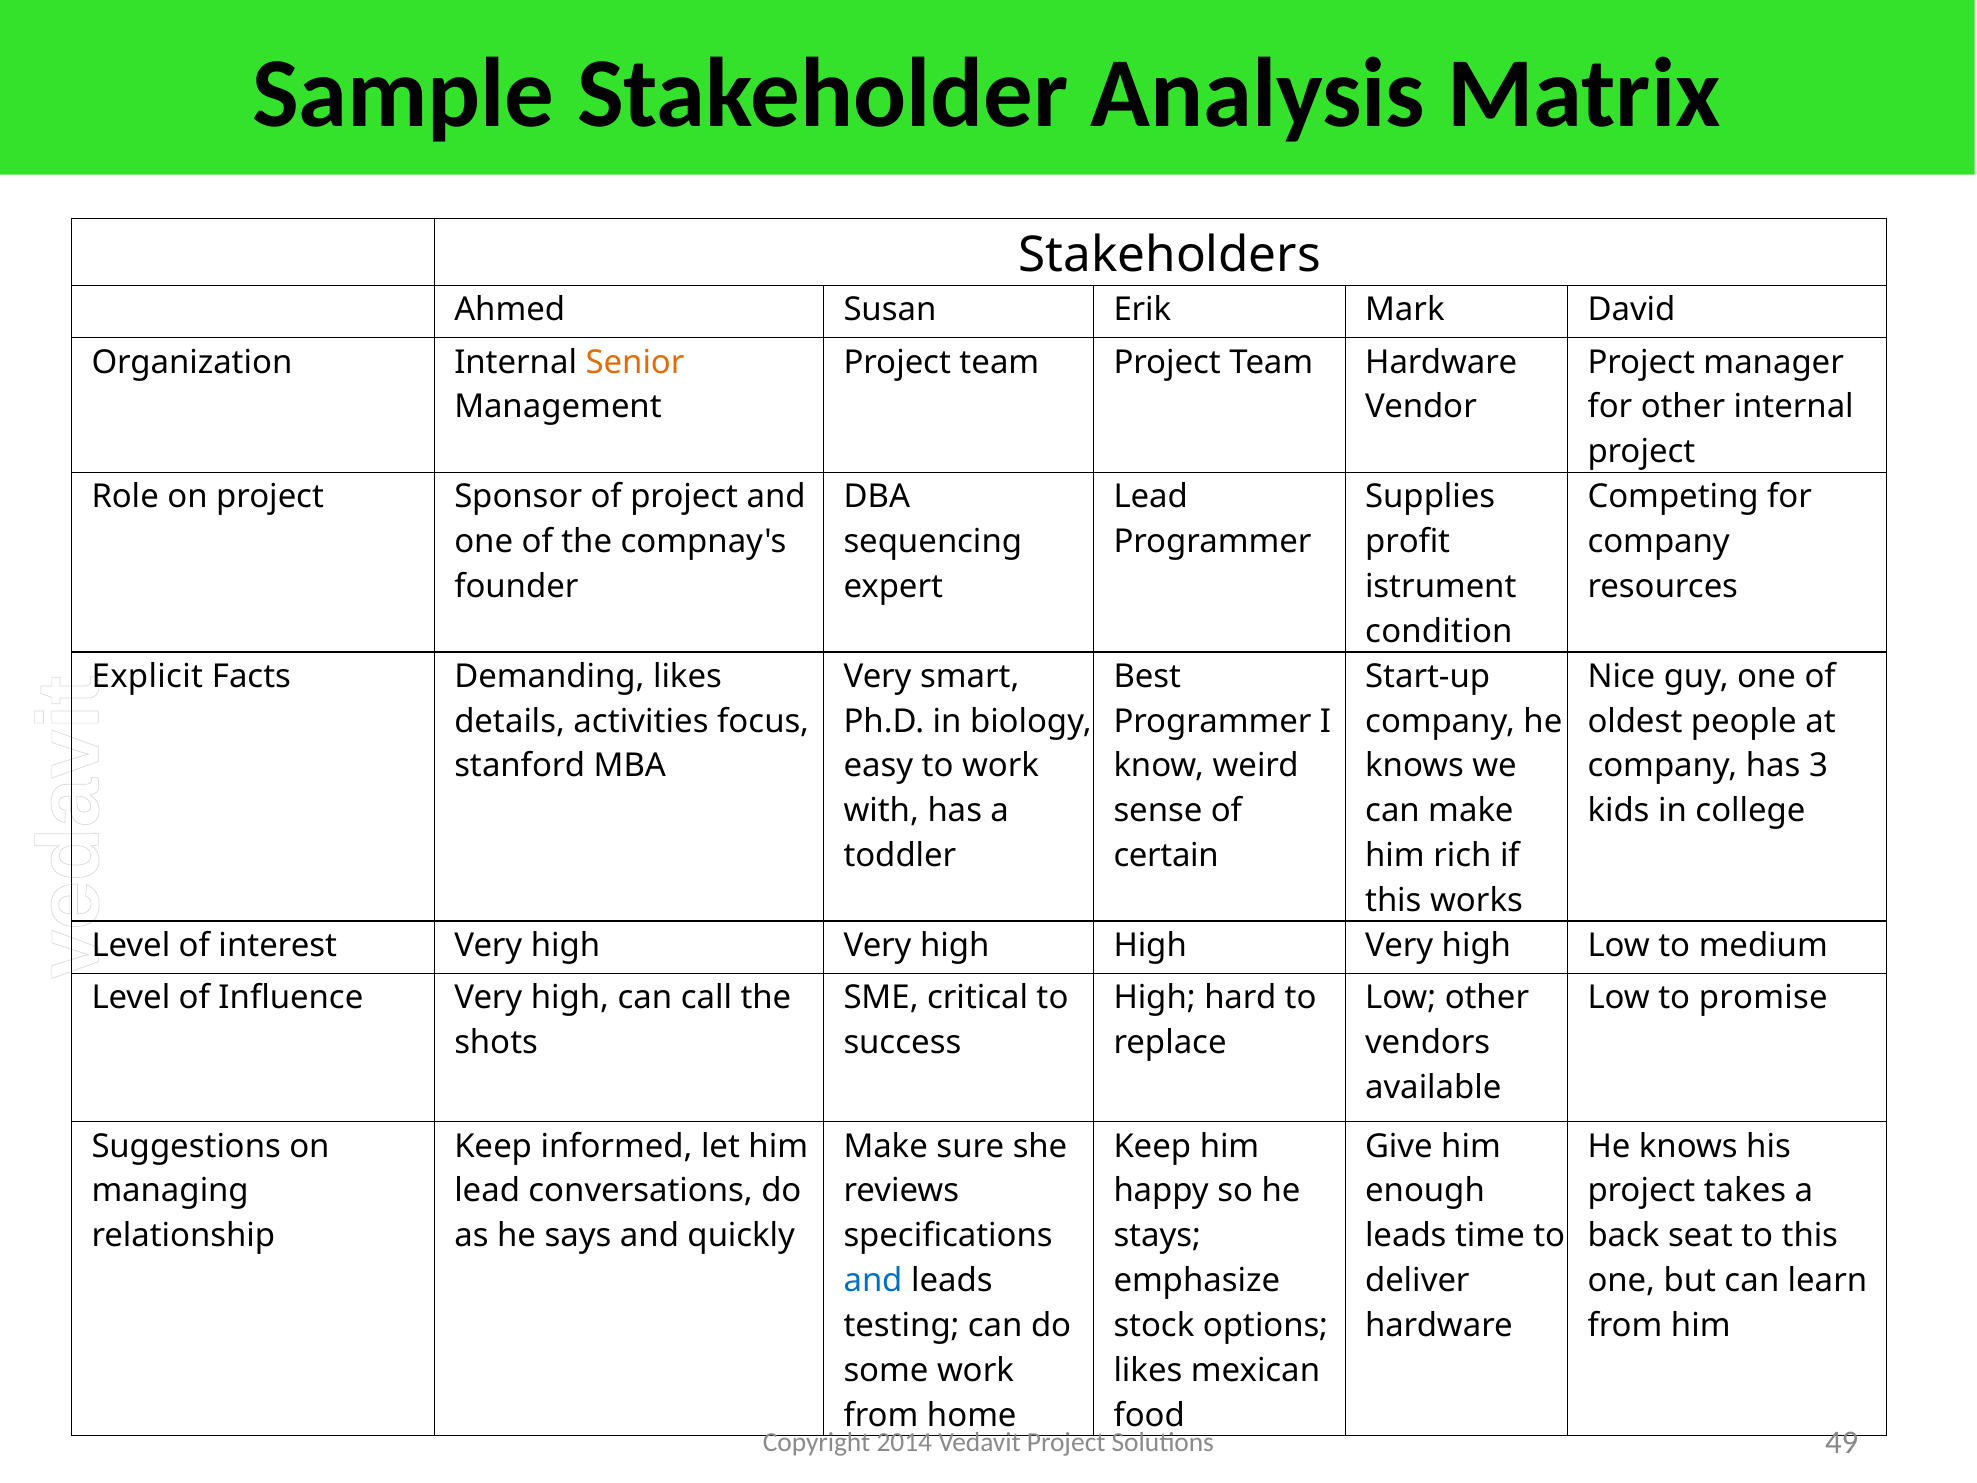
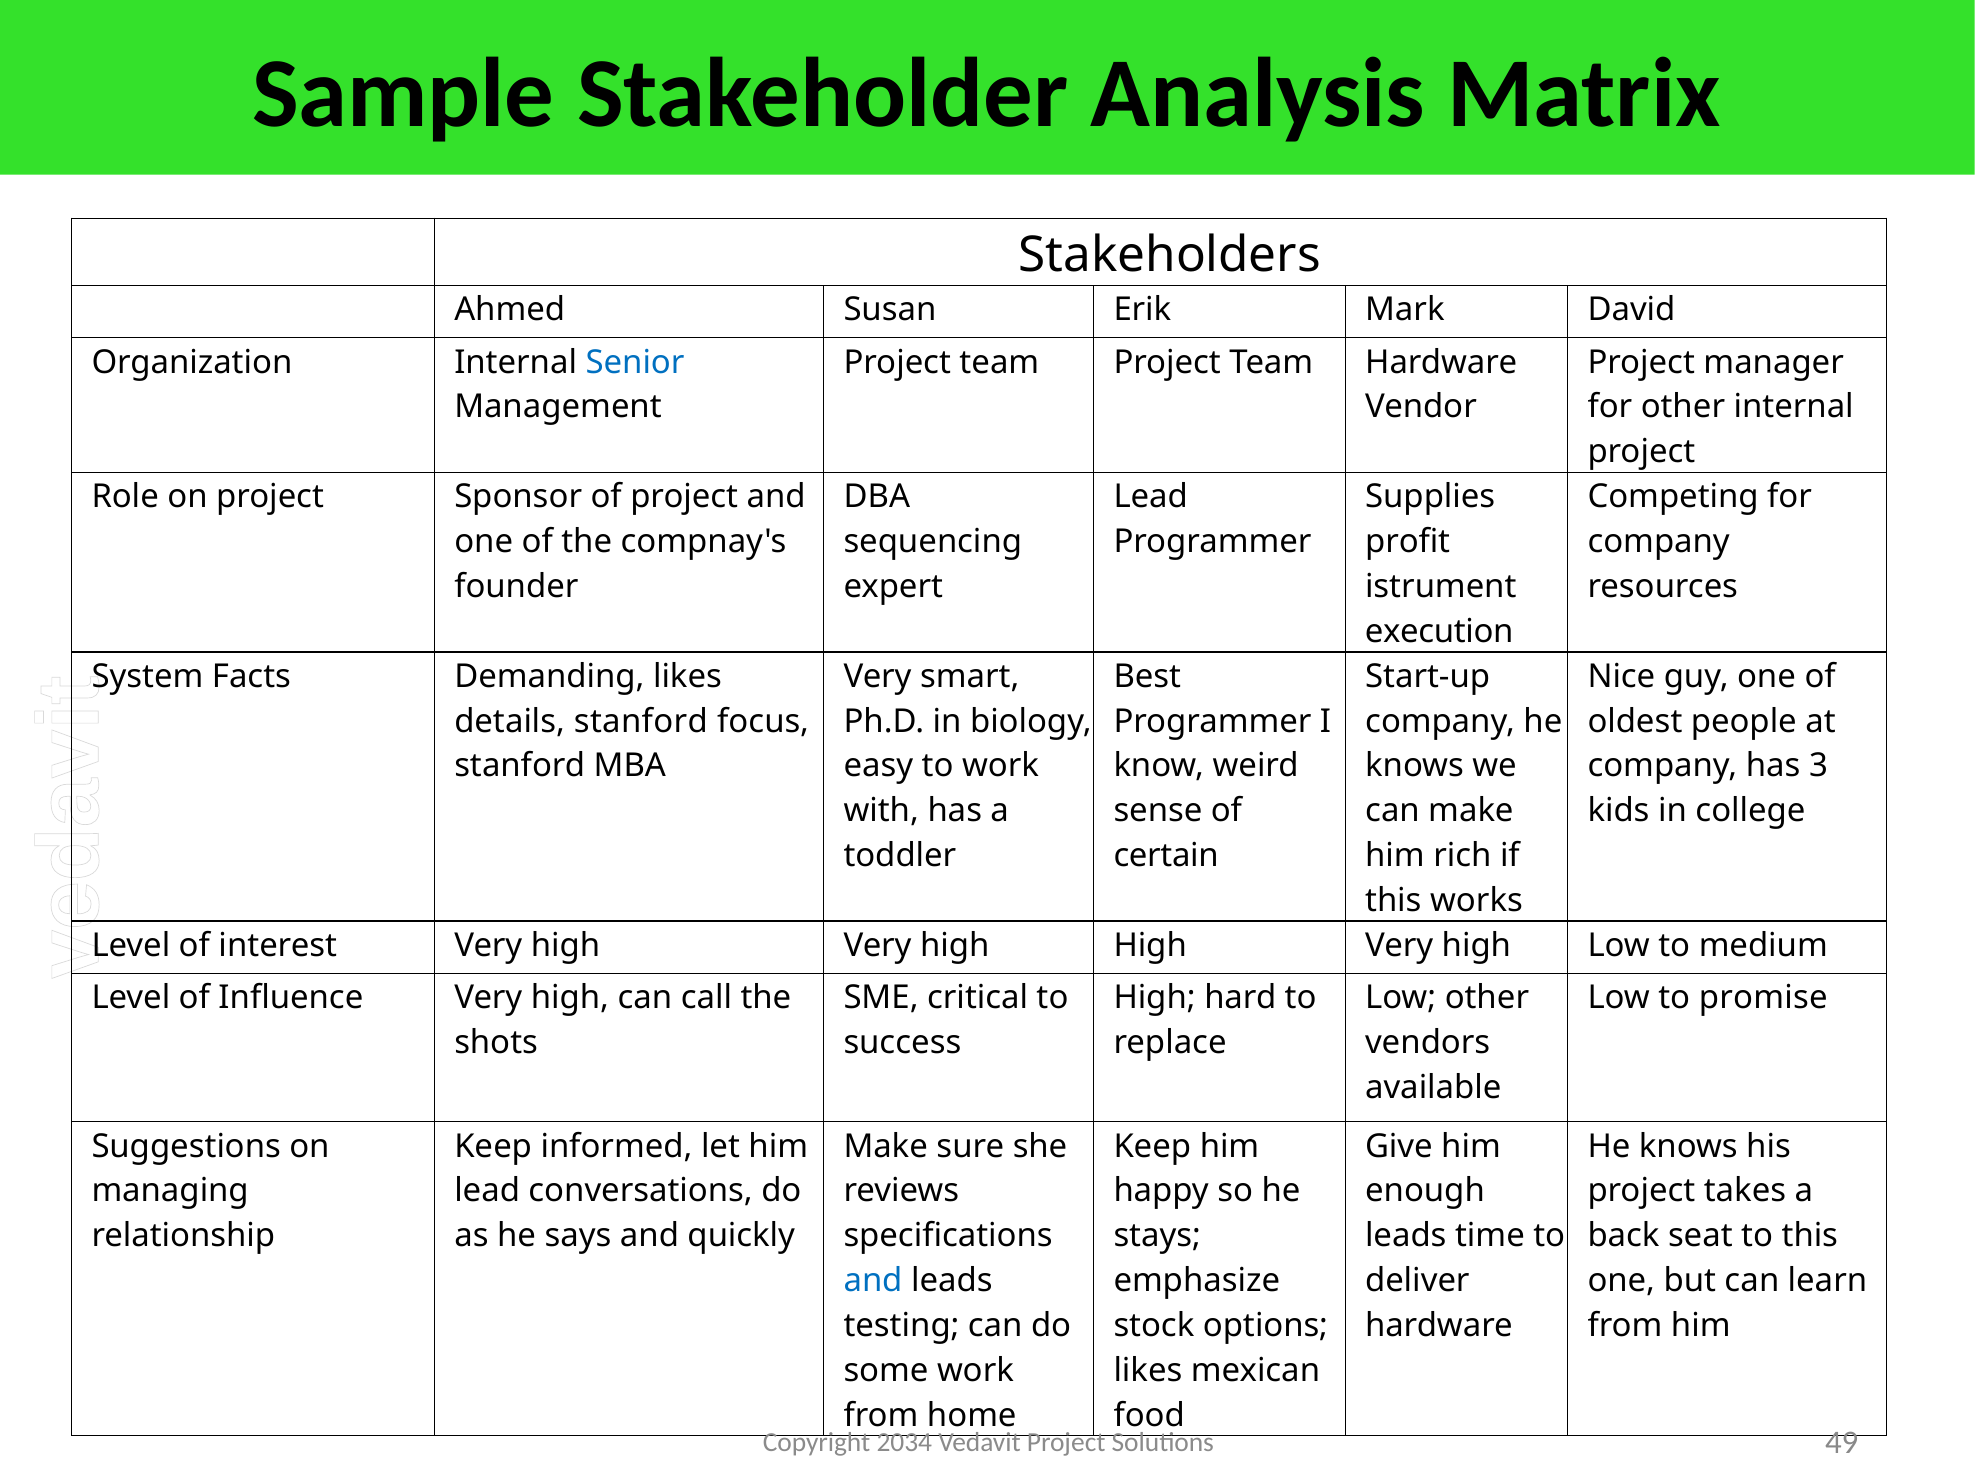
Senior colour: orange -> blue
condition: condition -> execution
Explicit: Explicit -> System
details activities: activities -> stanford
2014: 2014 -> 2034
